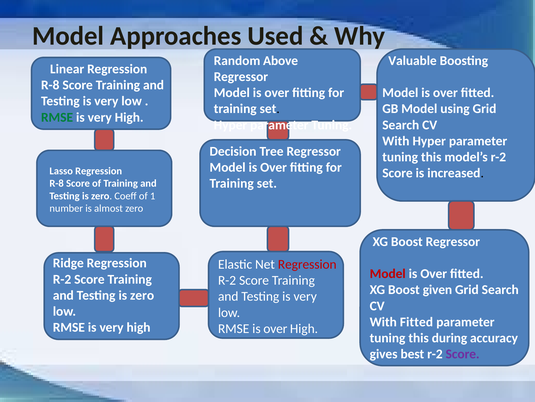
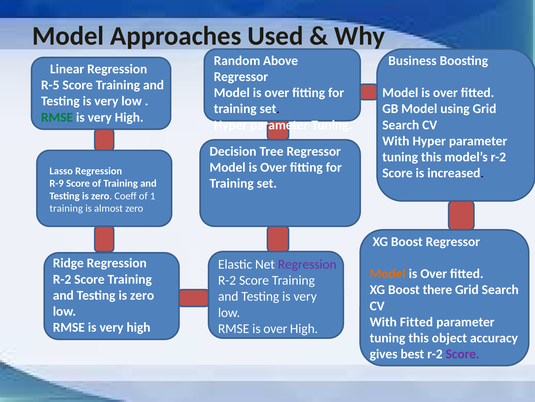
Valuable: Valuable -> Business
R-8 at (50, 85): R-8 -> R-5
R-8 at (57, 183): R-8 -> R-9
number at (66, 208): number -> training
Regression at (307, 264) colour: red -> purple
Model at (388, 273) colour: red -> orange
given: given -> there
during: during -> object
